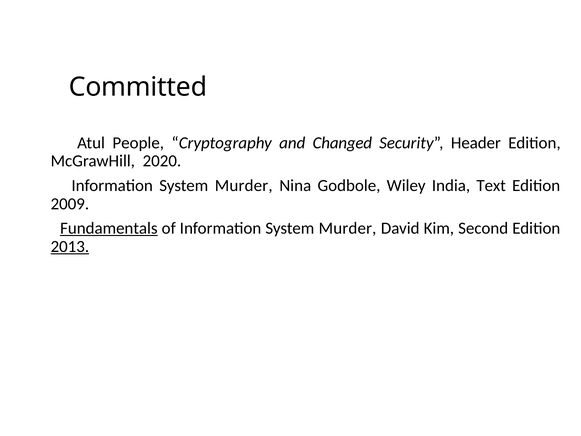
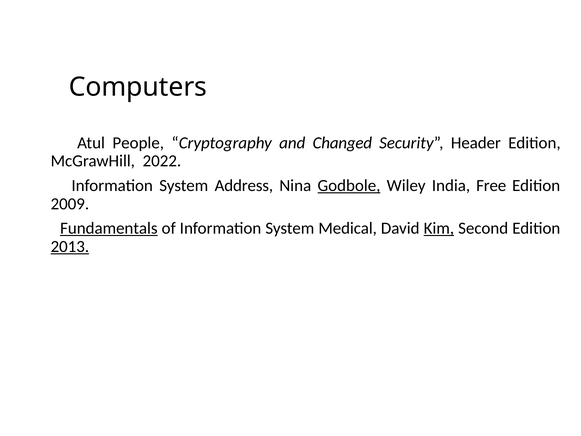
Committed: Committed -> Computers
2020: 2020 -> 2022
Murder at (244, 185): Murder -> Address
Godbole underline: none -> present
Text: Text -> Free
of Information System Murder: Murder -> Medical
Kim underline: none -> present
